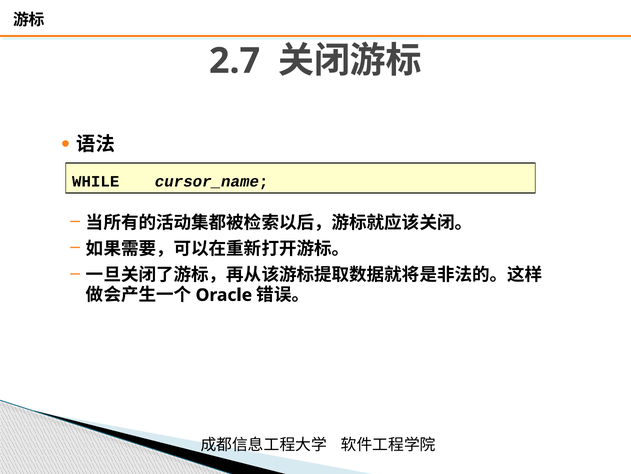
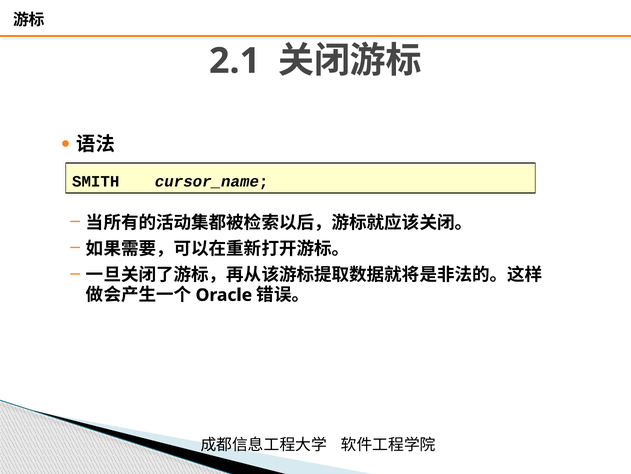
2.7: 2.7 -> 2.1
WHILE: WHILE -> SMITH
